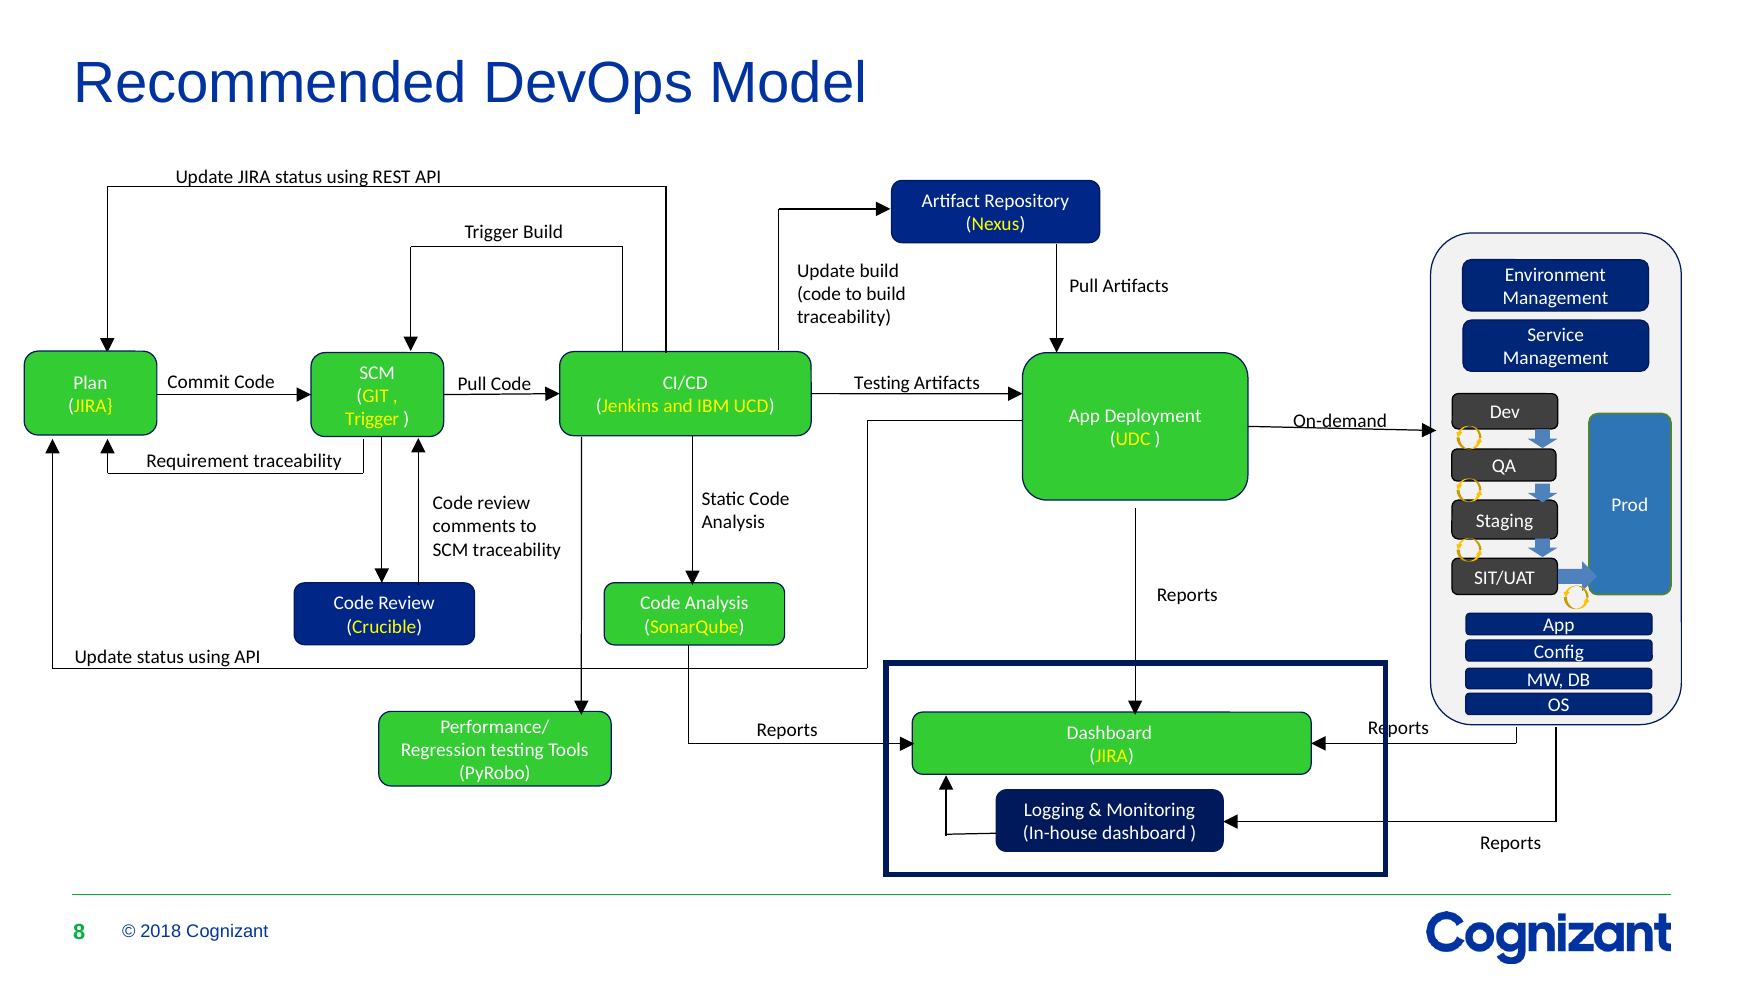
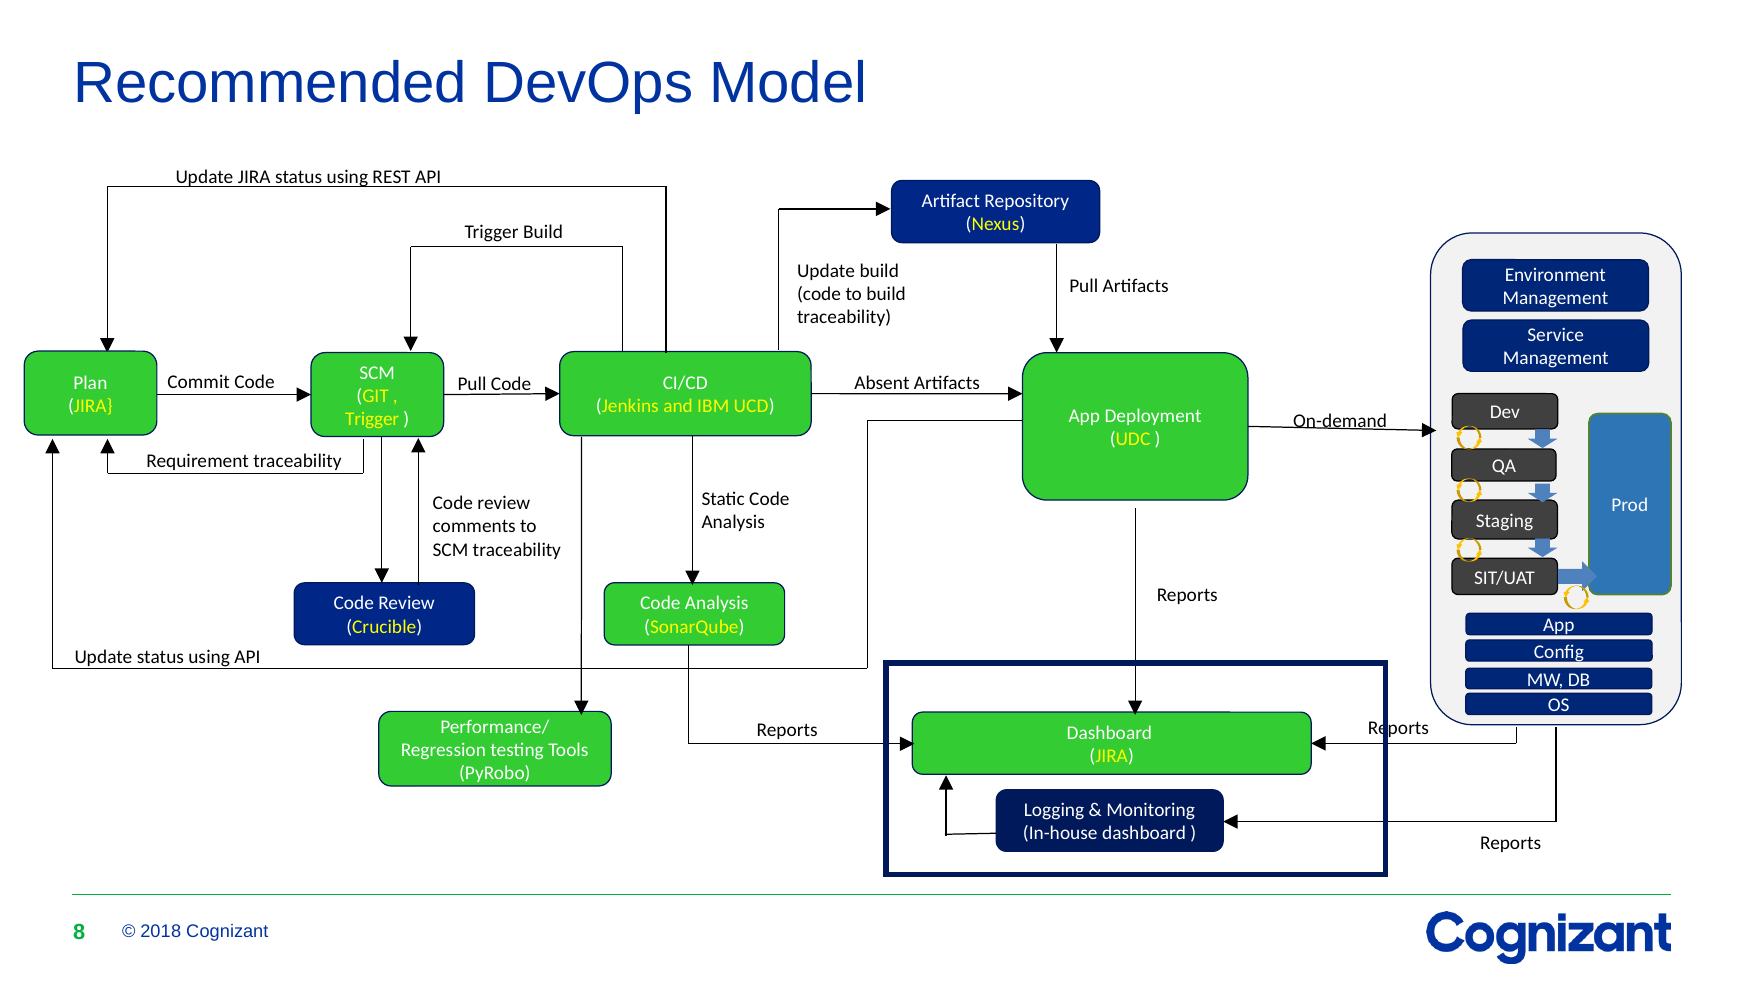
Testing at (882, 382): Testing -> Absent
